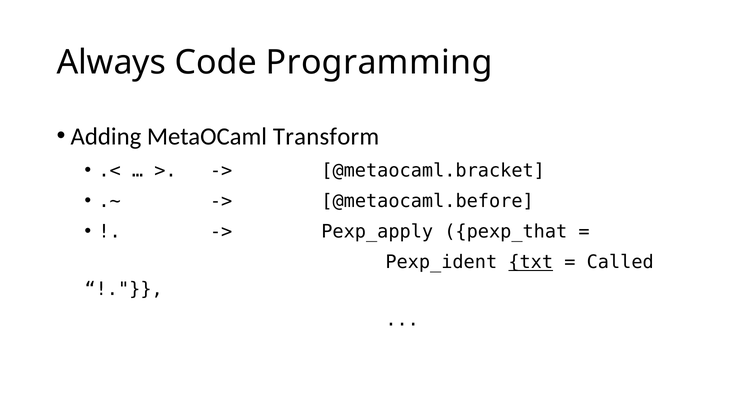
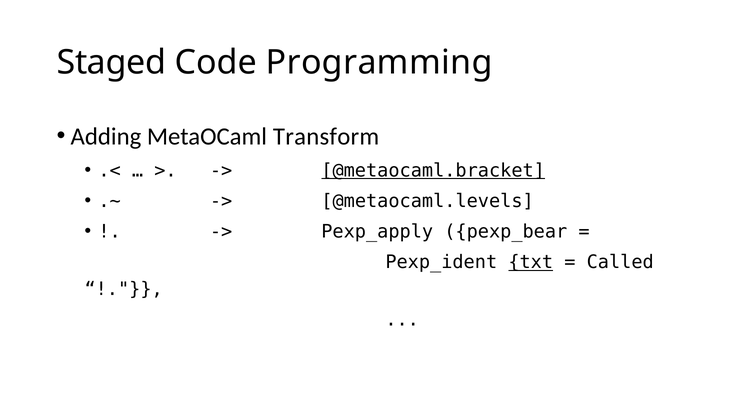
Always: Always -> Staged
@metaocaml.bracket underline: none -> present
@metaocaml.before: @metaocaml.before -> @metaocaml.levels
pexp_that: pexp_that -> pexp_bear
